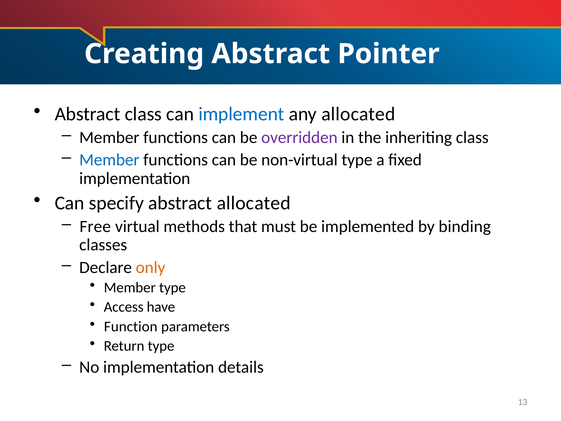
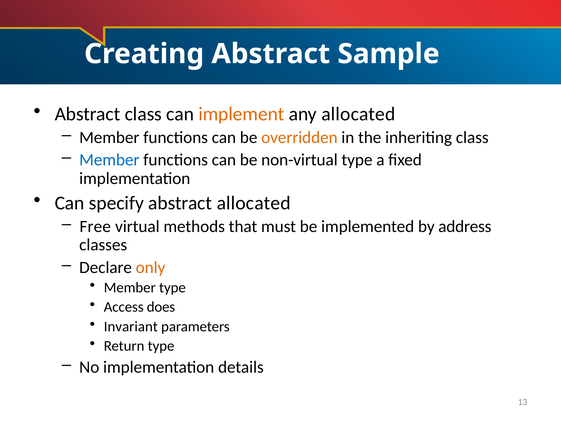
Pointer: Pointer -> Sample
implement colour: blue -> orange
overridden colour: purple -> orange
binding: binding -> address
have: have -> does
Function: Function -> Invariant
